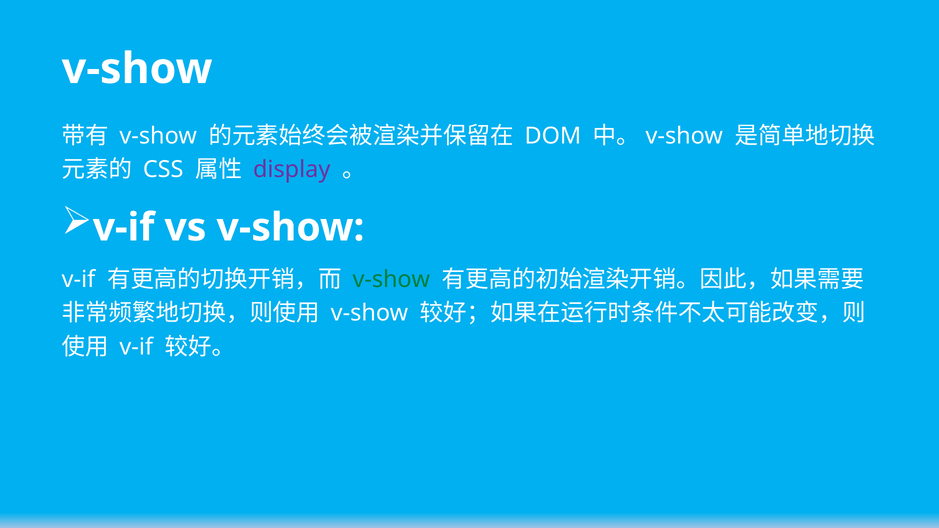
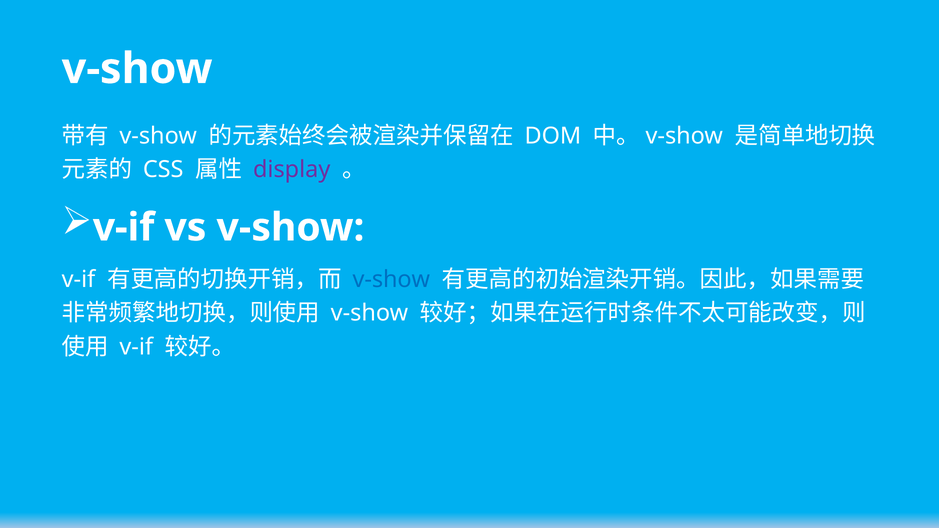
v-show at (391, 279) colour: green -> blue
